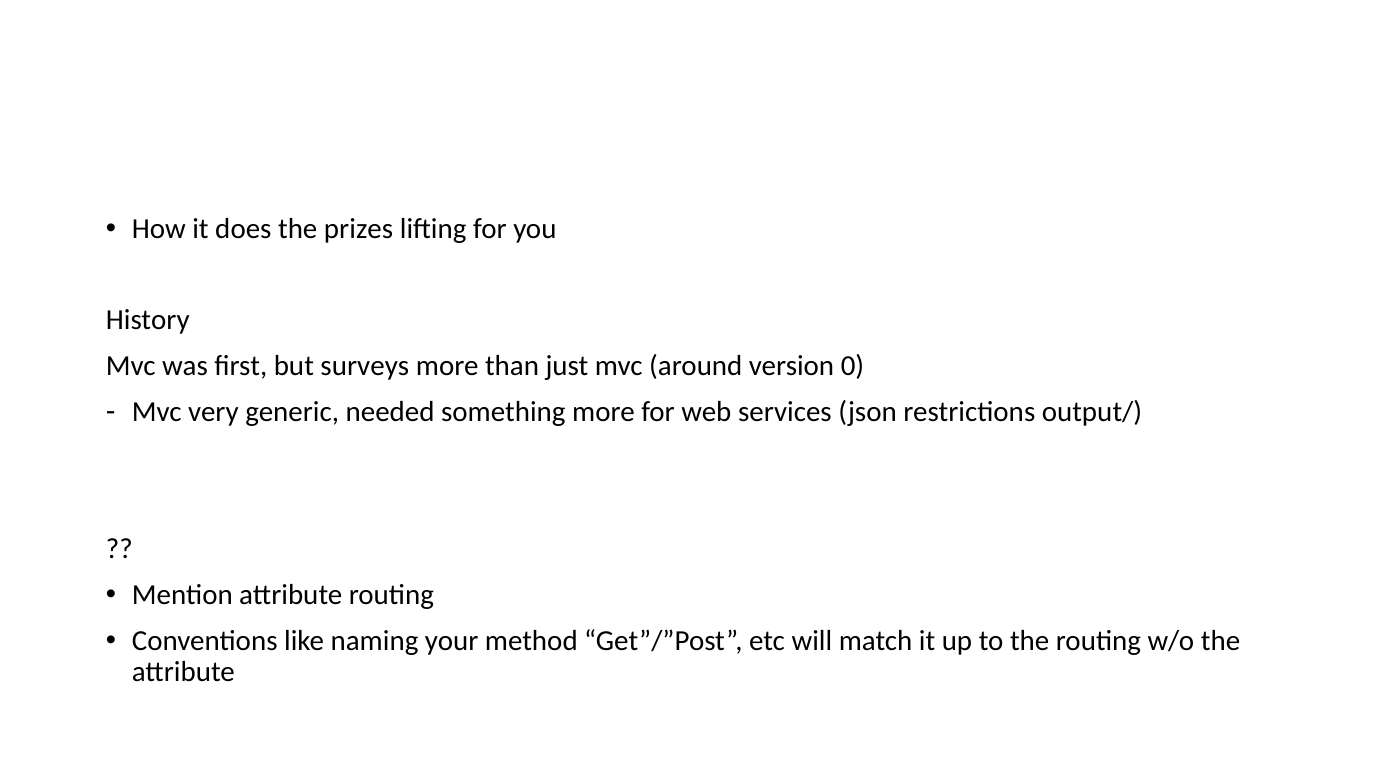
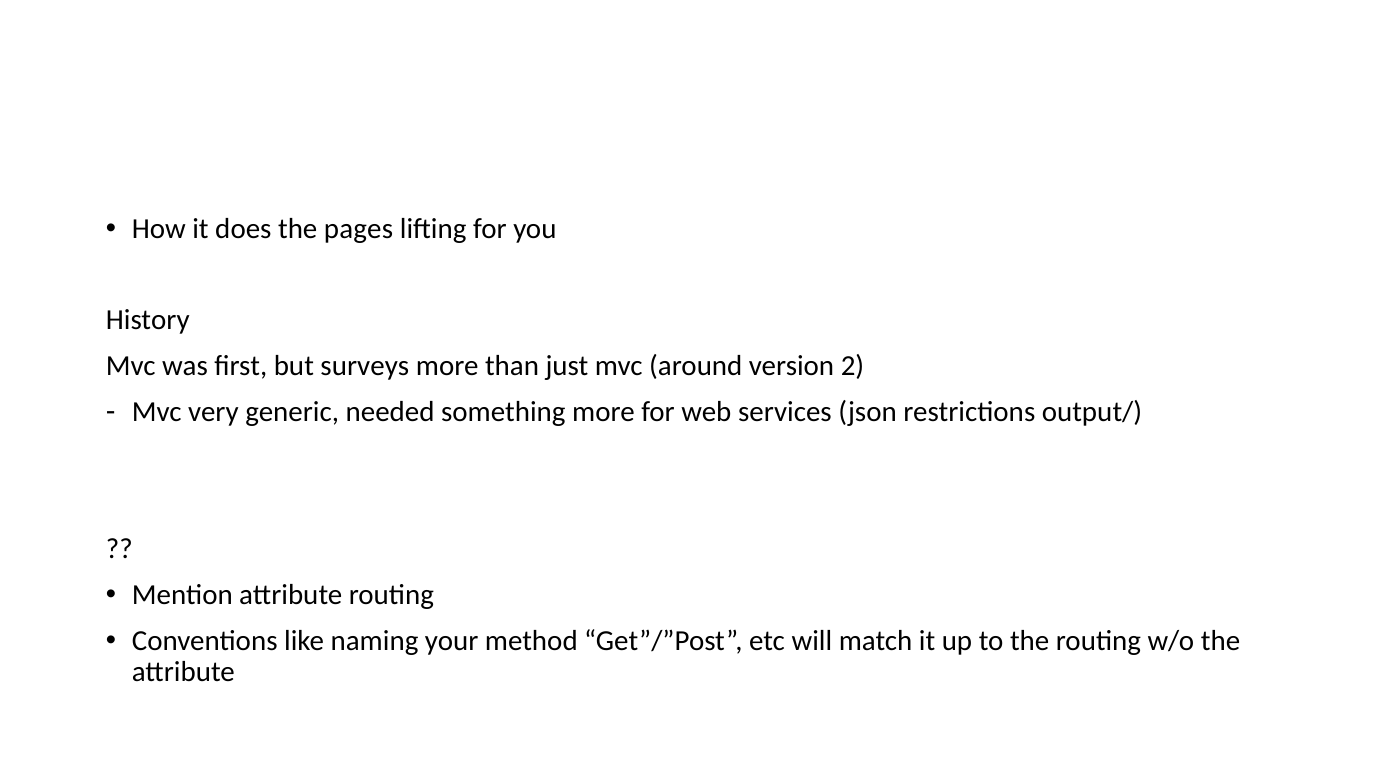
prizes: prizes -> pages
0: 0 -> 2
